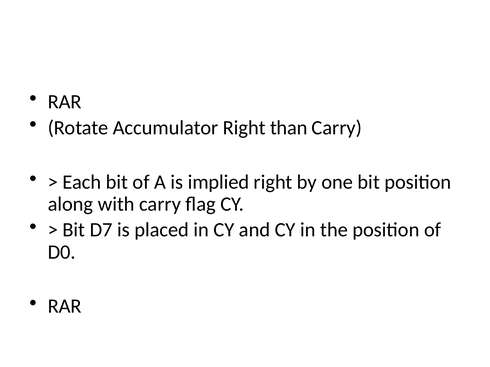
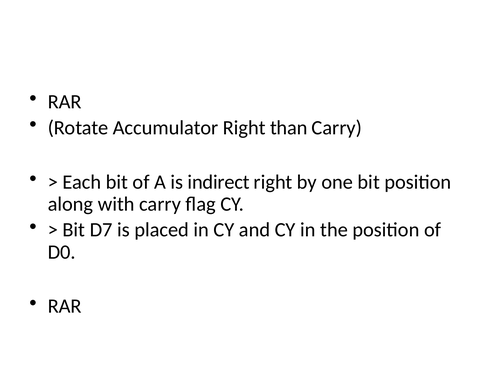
implied: implied -> indirect
